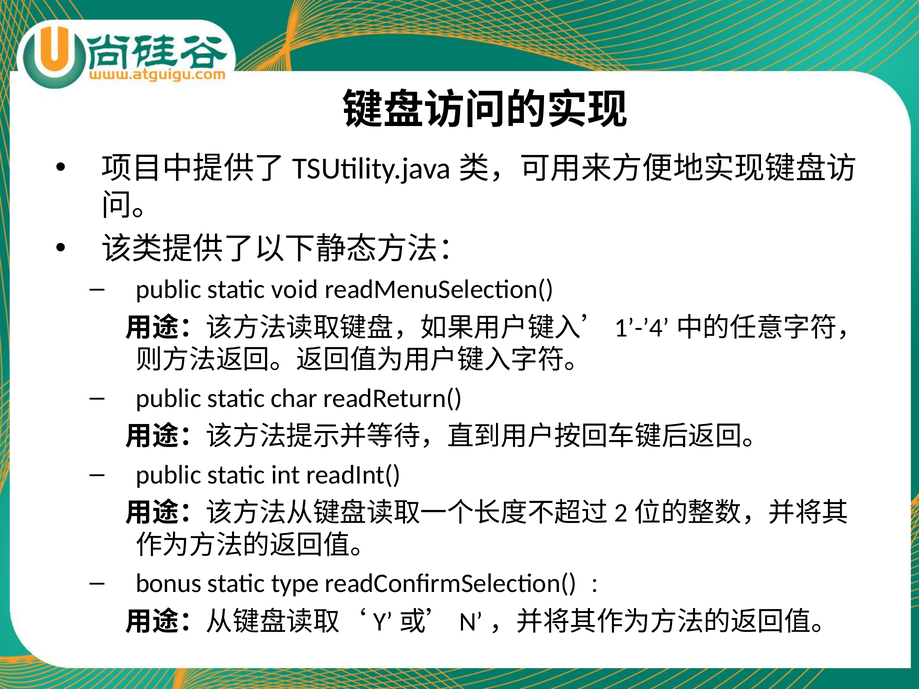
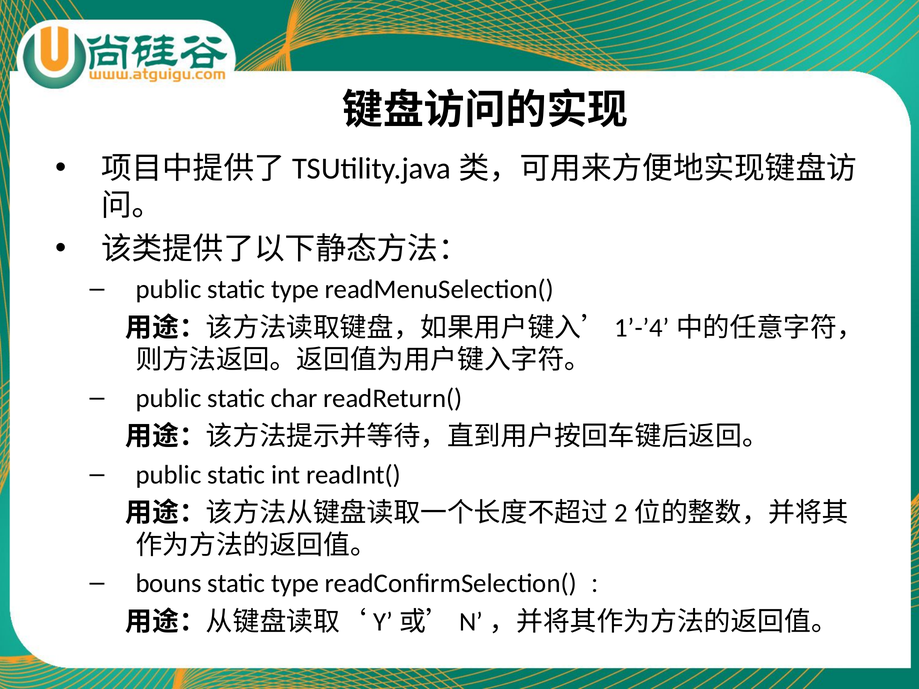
public static void: void -> type
bonus: bonus -> bouns
